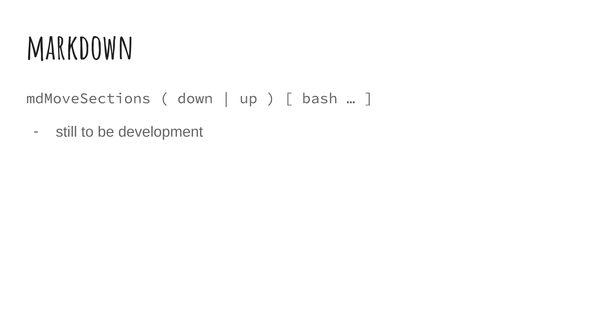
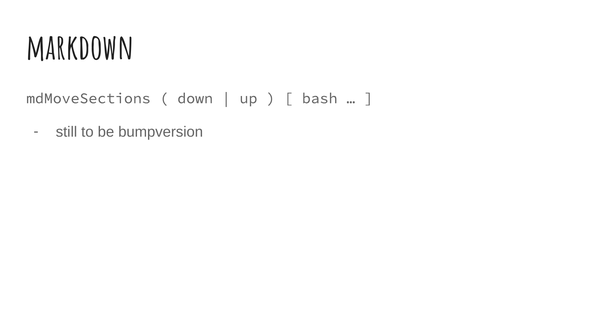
development: development -> bumpversion
